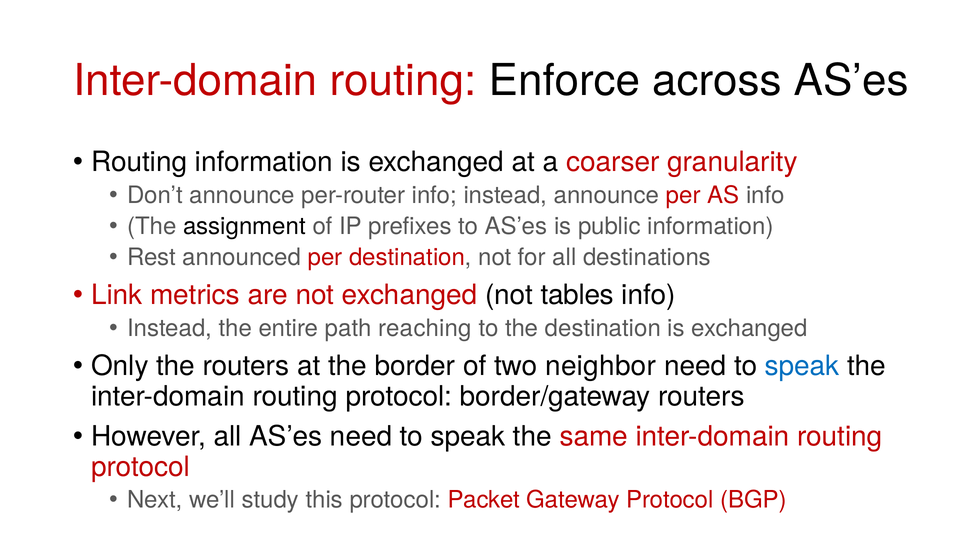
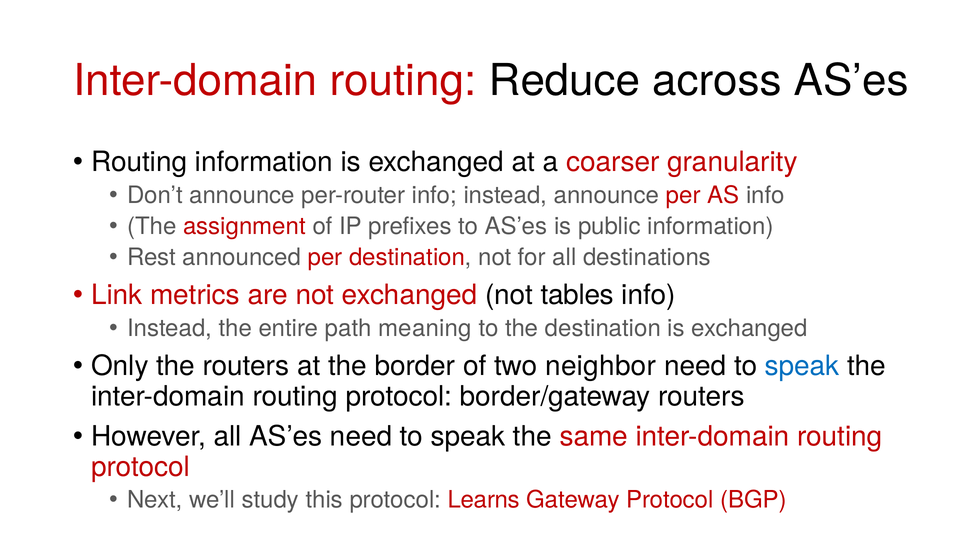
Enforce: Enforce -> Reduce
assignment colour: black -> red
reaching: reaching -> meaning
Packet: Packet -> Learns
